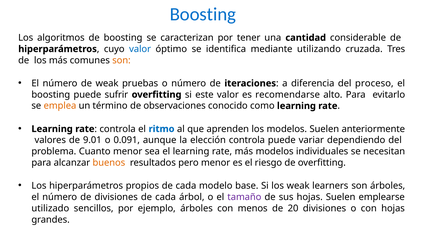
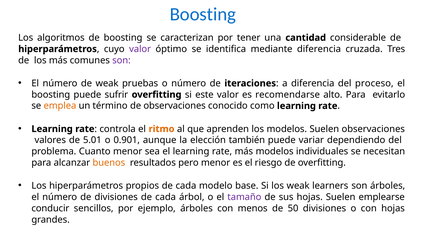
valor at (140, 49) colour: blue -> purple
mediante utilizando: utilizando -> diferencia
son at (121, 60) colour: orange -> purple
ritmo colour: blue -> orange
Suelen anteriormente: anteriormente -> observaciones
9.01: 9.01 -> 5.01
0.091: 0.091 -> 0.901
elección controla: controla -> también
utilizado: utilizado -> conducir
20: 20 -> 50
